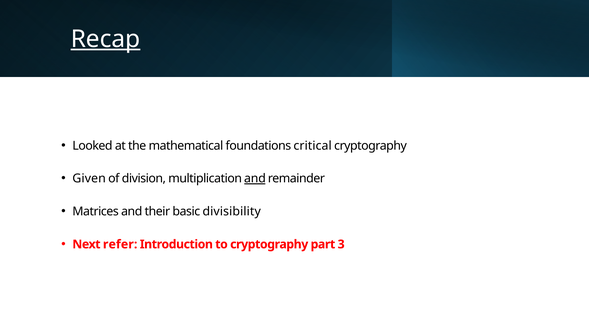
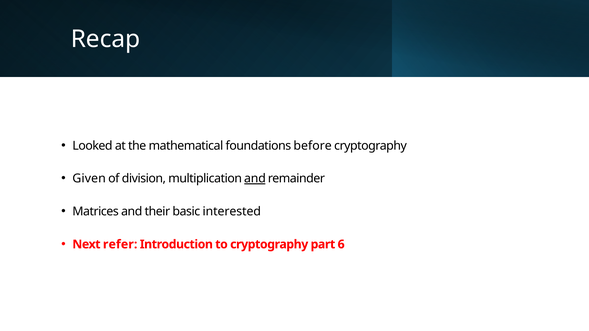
Recap underline: present -> none
critical: critical -> before
divisibility: divisibility -> interested
3: 3 -> 6
